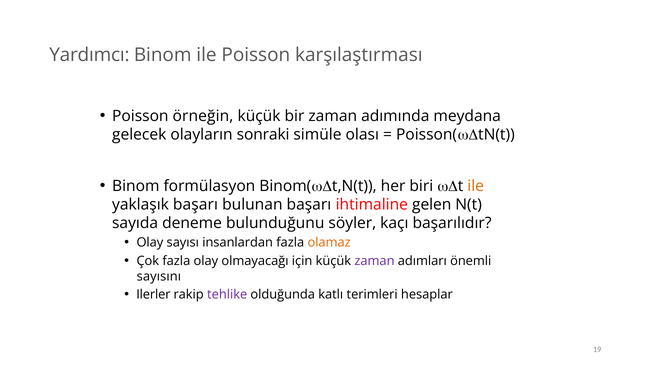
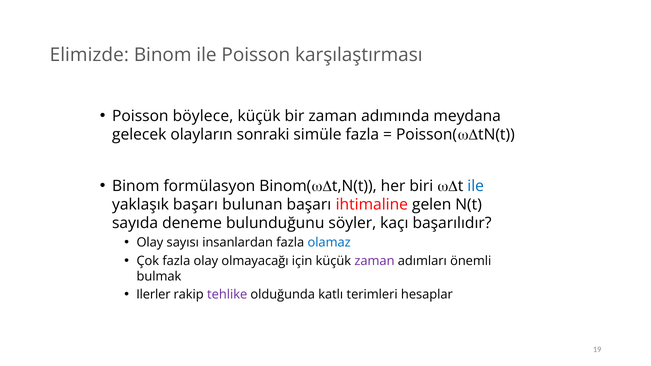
Yardımcı: Yardımcı -> Elimizde
örneğin: örneğin -> böylece
simüle olası: olası -> fazla
ile at (476, 186) colour: orange -> blue
olamaz colour: orange -> blue
sayısını: sayısını -> bulmak
